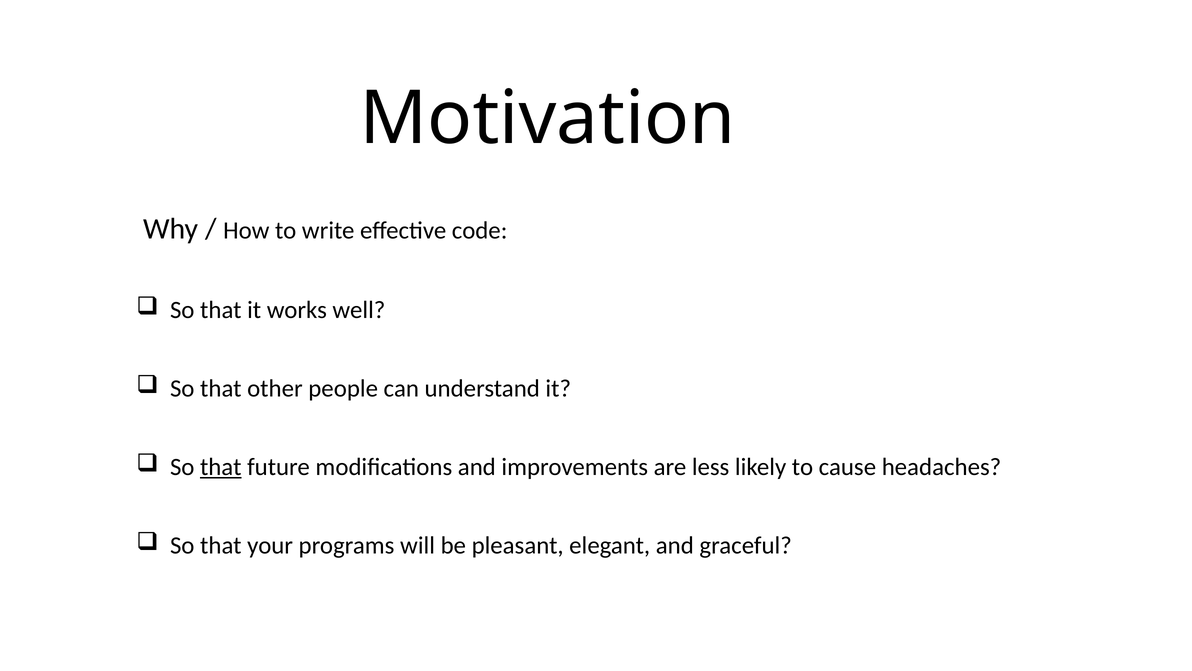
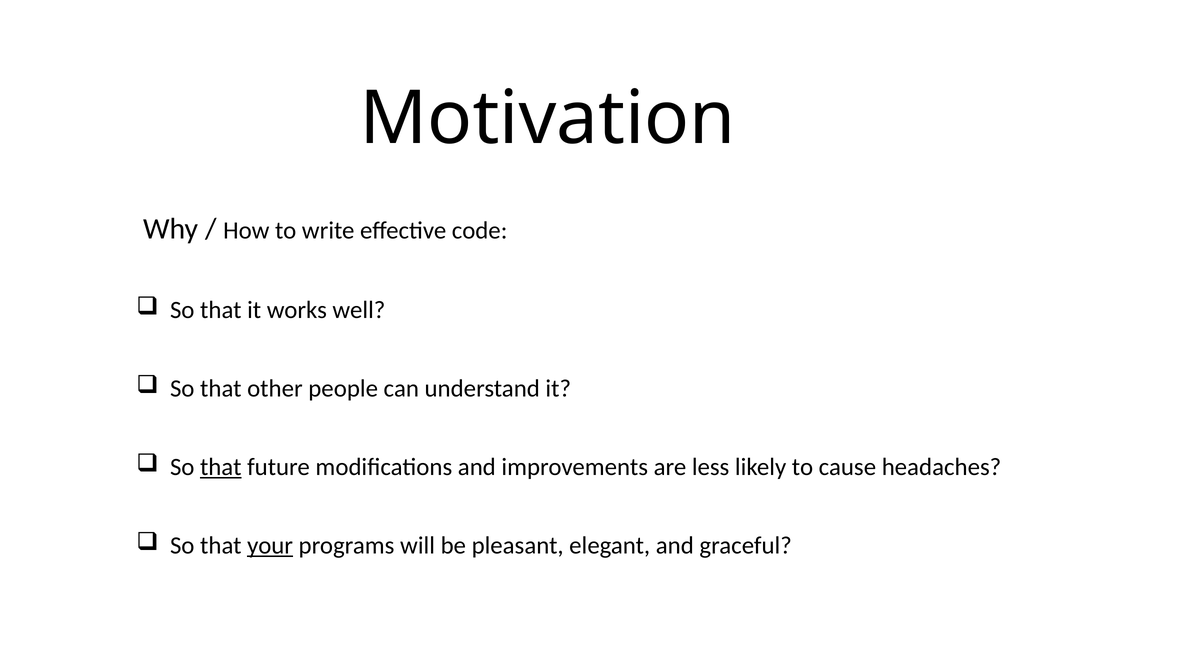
your underline: none -> present
